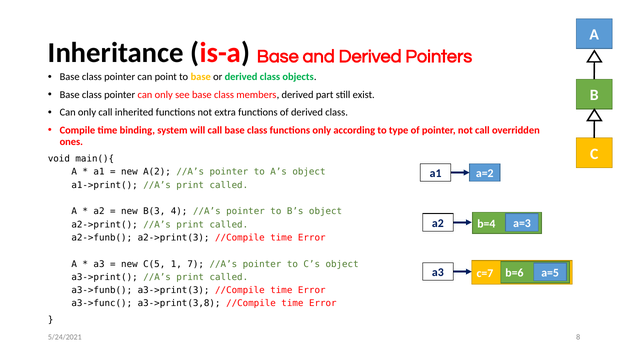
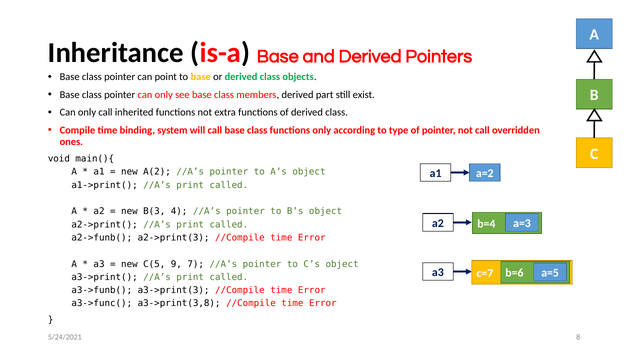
1: 1 -> 9
